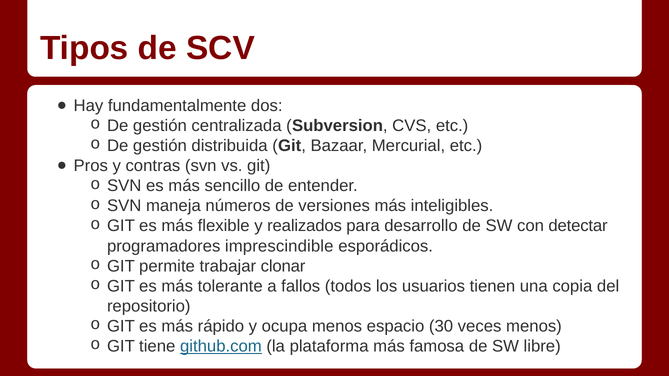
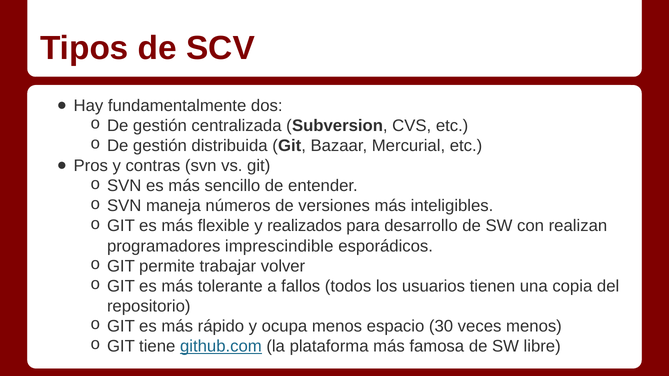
detectar: detectar -> realizan
clonar: clonar -> volver
